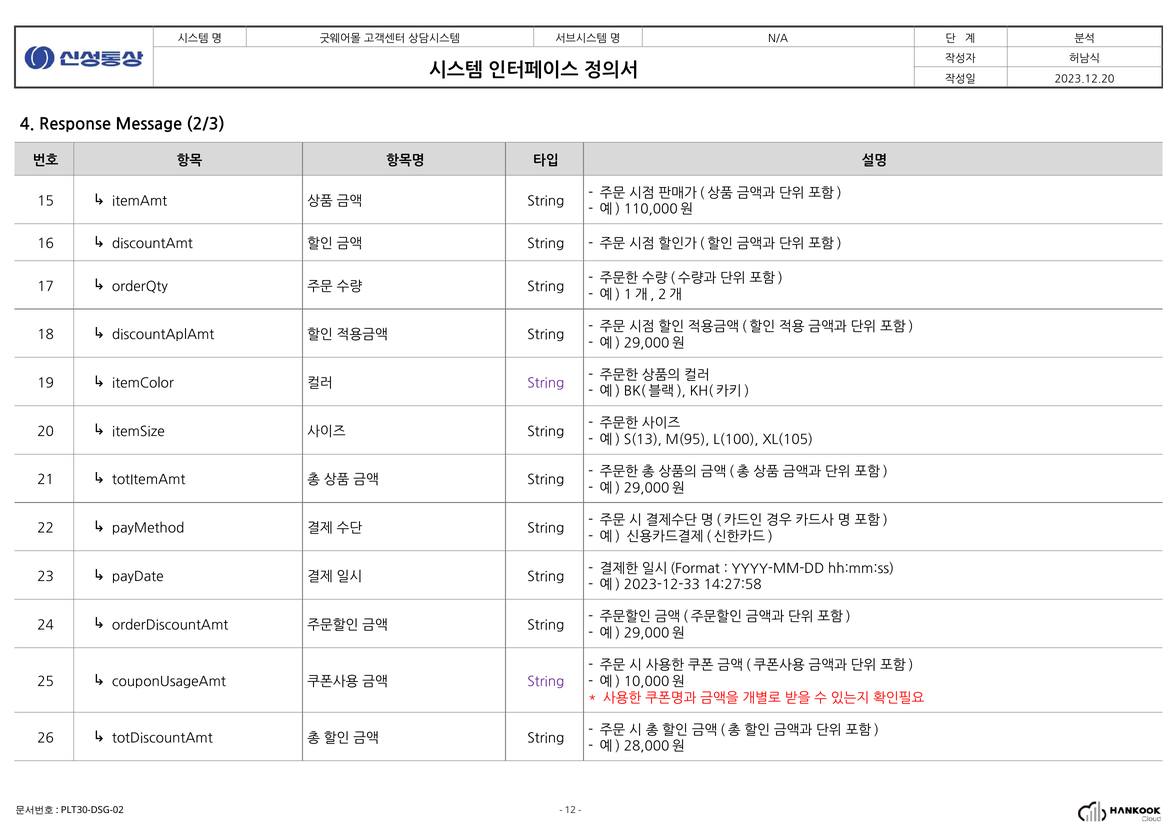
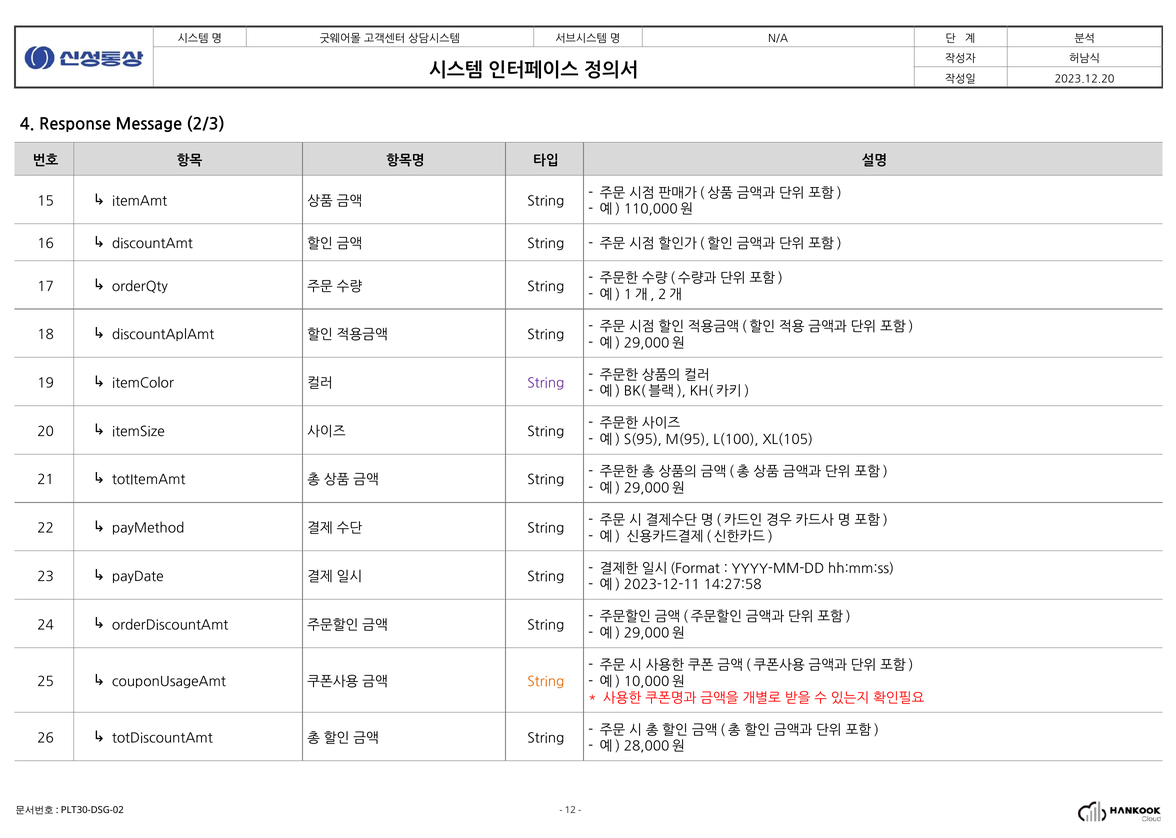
S(13: S(13 -> S(95
2023-12-33: 2023-12-33 -> 2023-12-11
String at (546, 682) colour: purple -> orange
